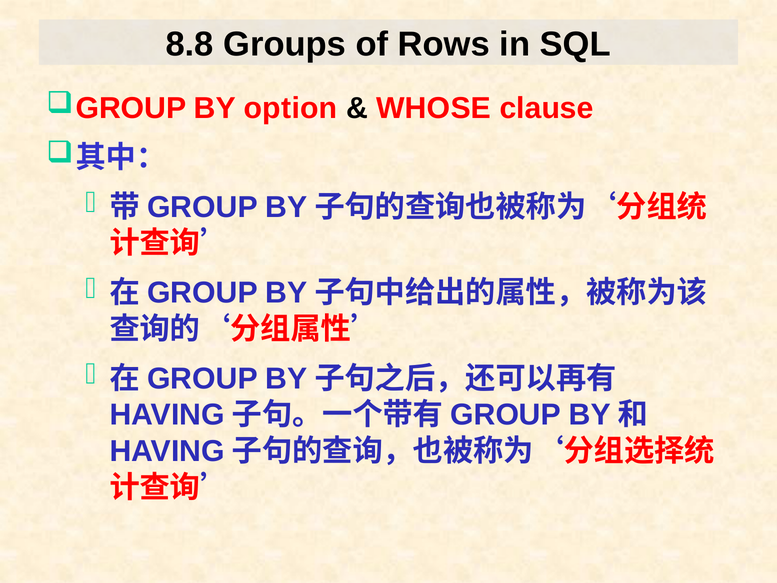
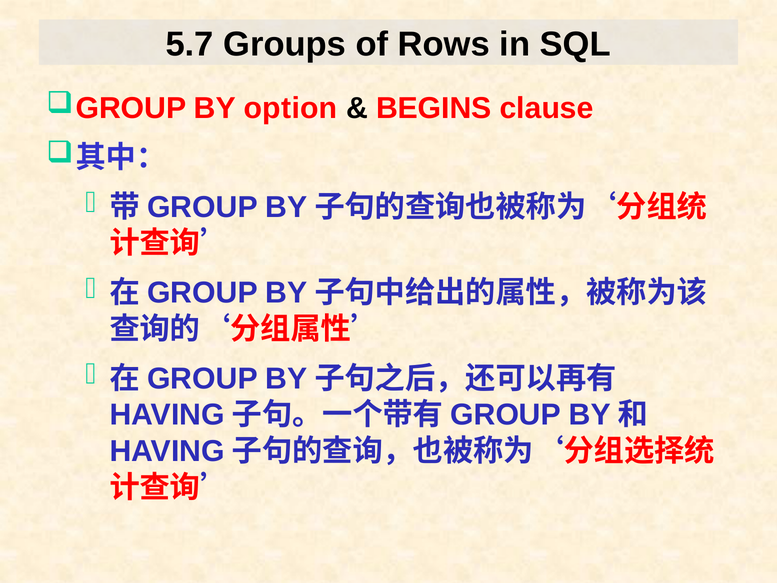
8.8: 8.8 -> 5.7
WHOSE: WHOSE -> BEGINS
